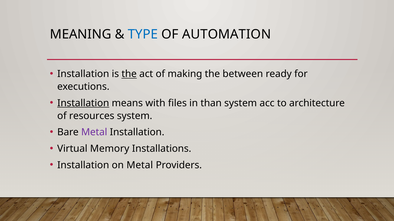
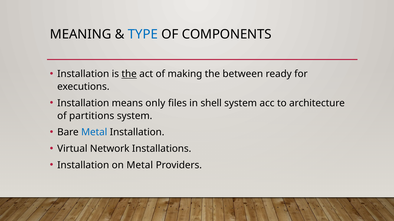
AUTOMATION: AUTOMATION -> COMPONENTS
Installation at (83, 103) underline: present -> none
with: with -> only
than: than -> shell
resources: resources -> partitions
Metal at (94, 133) colour: purple -> blue
Memory: Memory -> Network
